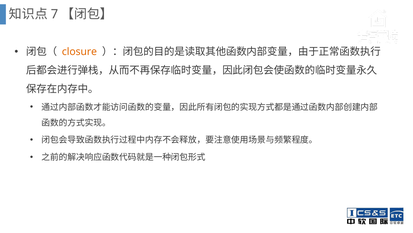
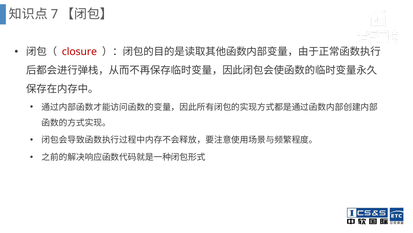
closure colour: orange -> red
